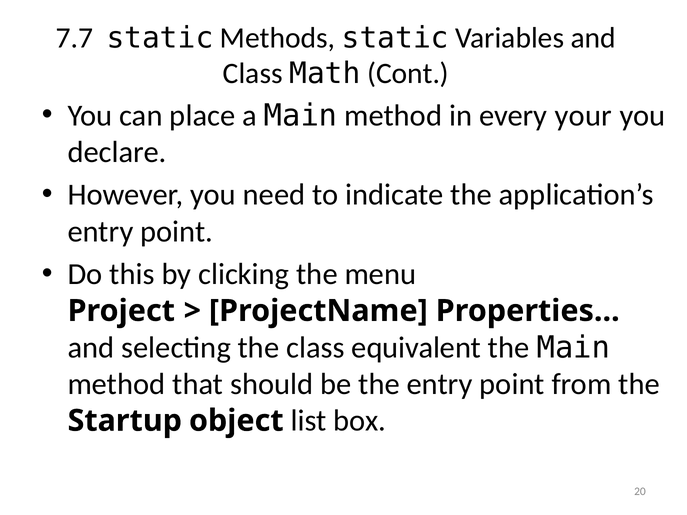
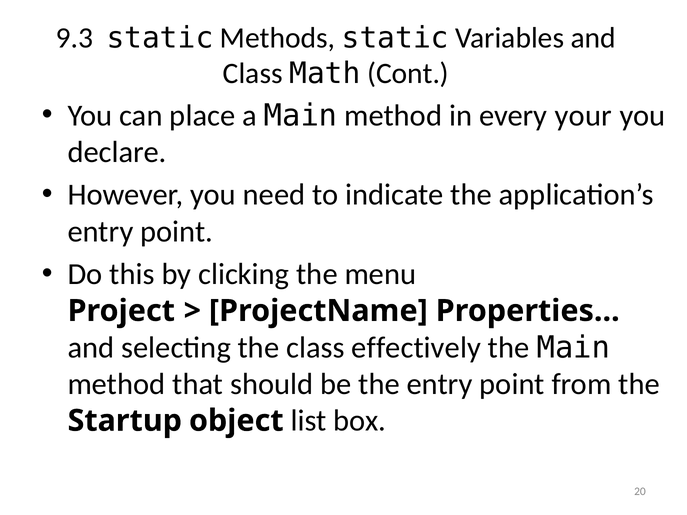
7.7: 7.7 -> 9.3
equivalent: equivalent -> effectively
